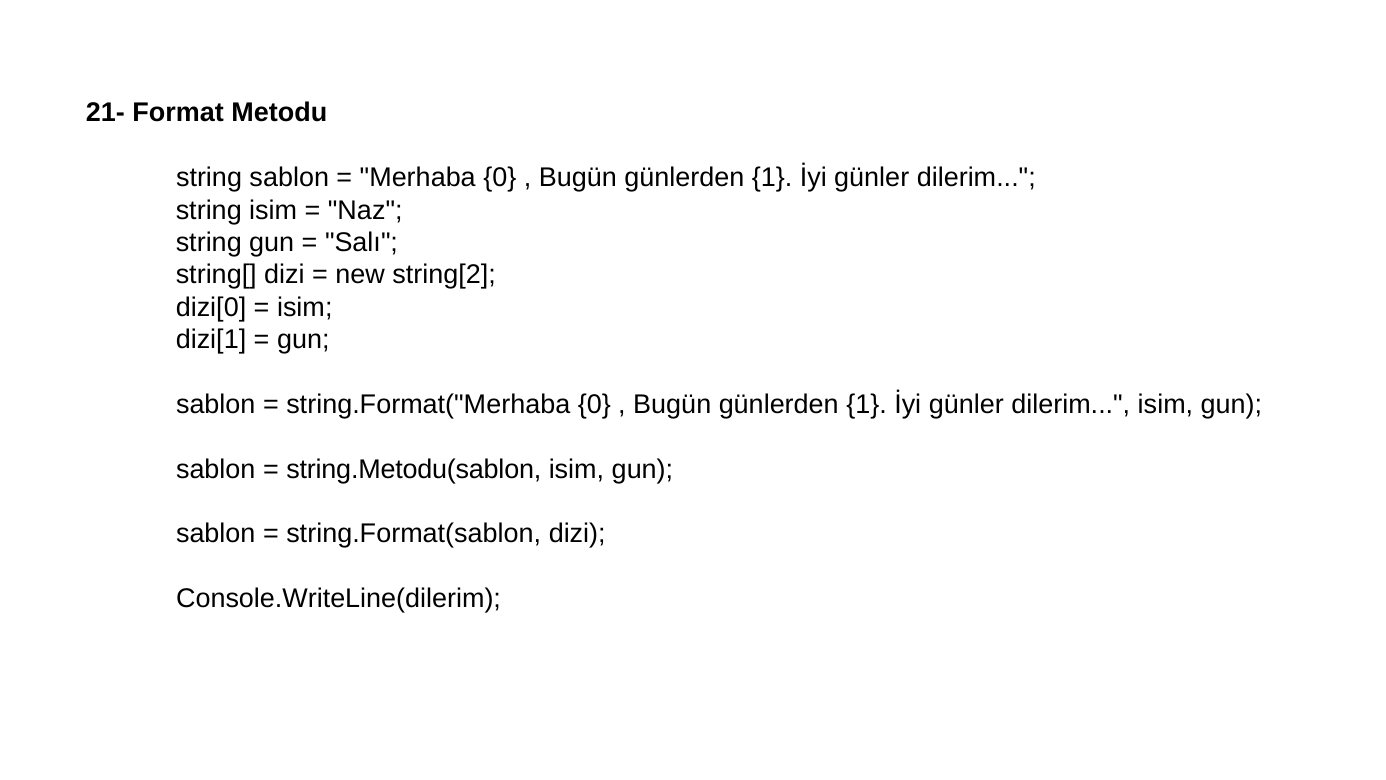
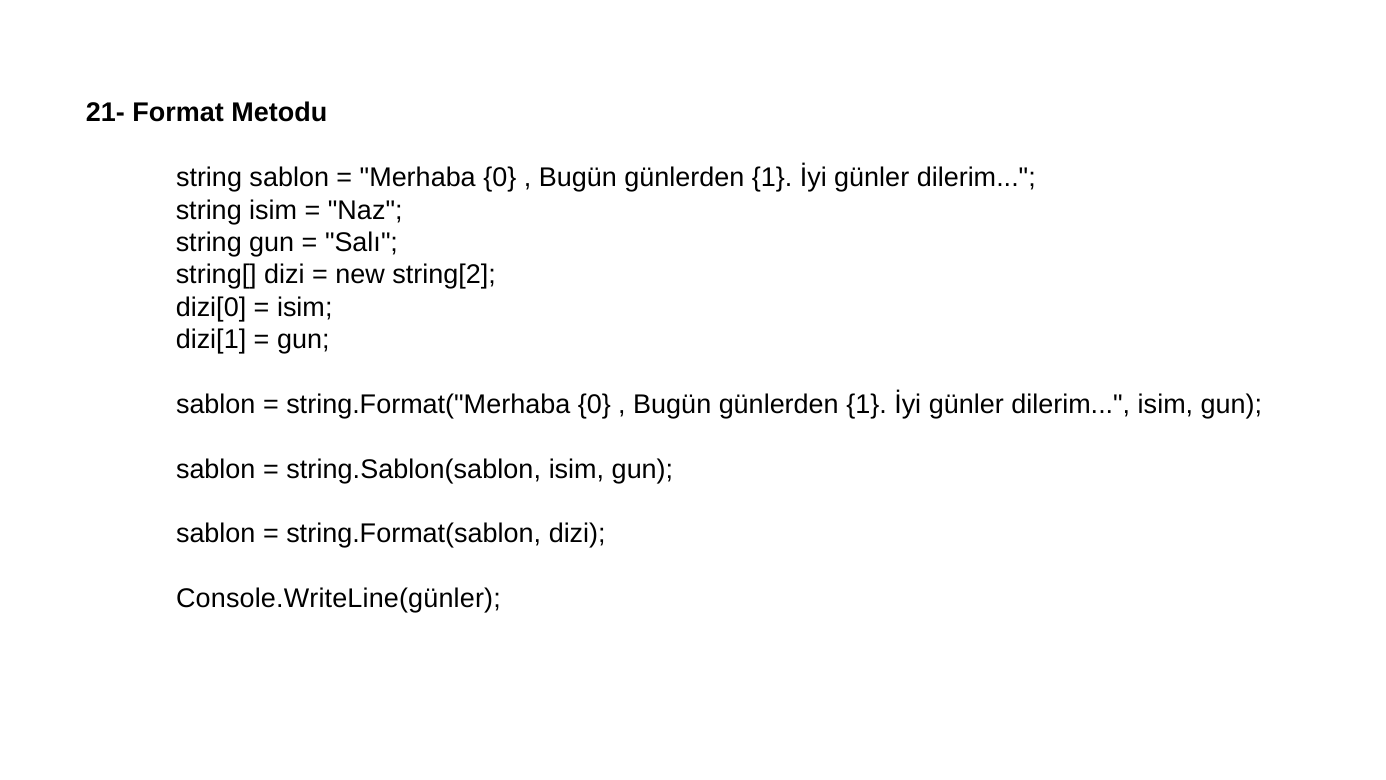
string.Metodu(sablon: string.Metodu(sablon -> string.Sablon(sablon
Console.WriteLine(dilerim: Console.WriteLine(dilerim -> Console.WriteLine(günler
